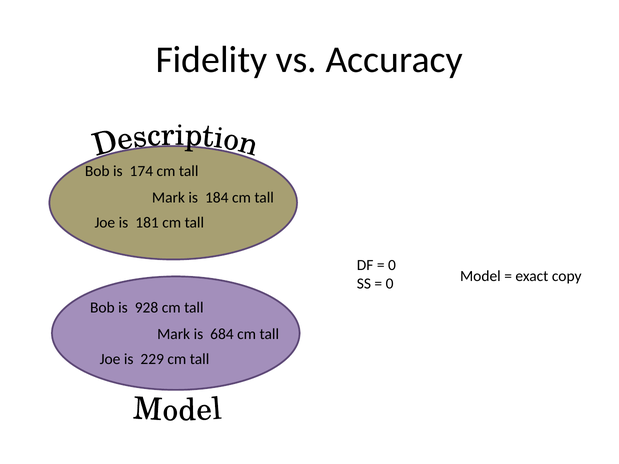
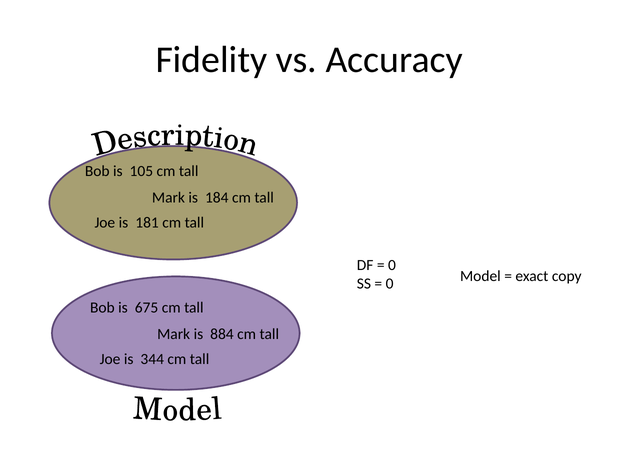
174: 174 -> 105
928: 928 -> 675
684: 684 -> 884
229: 229 -> 344
